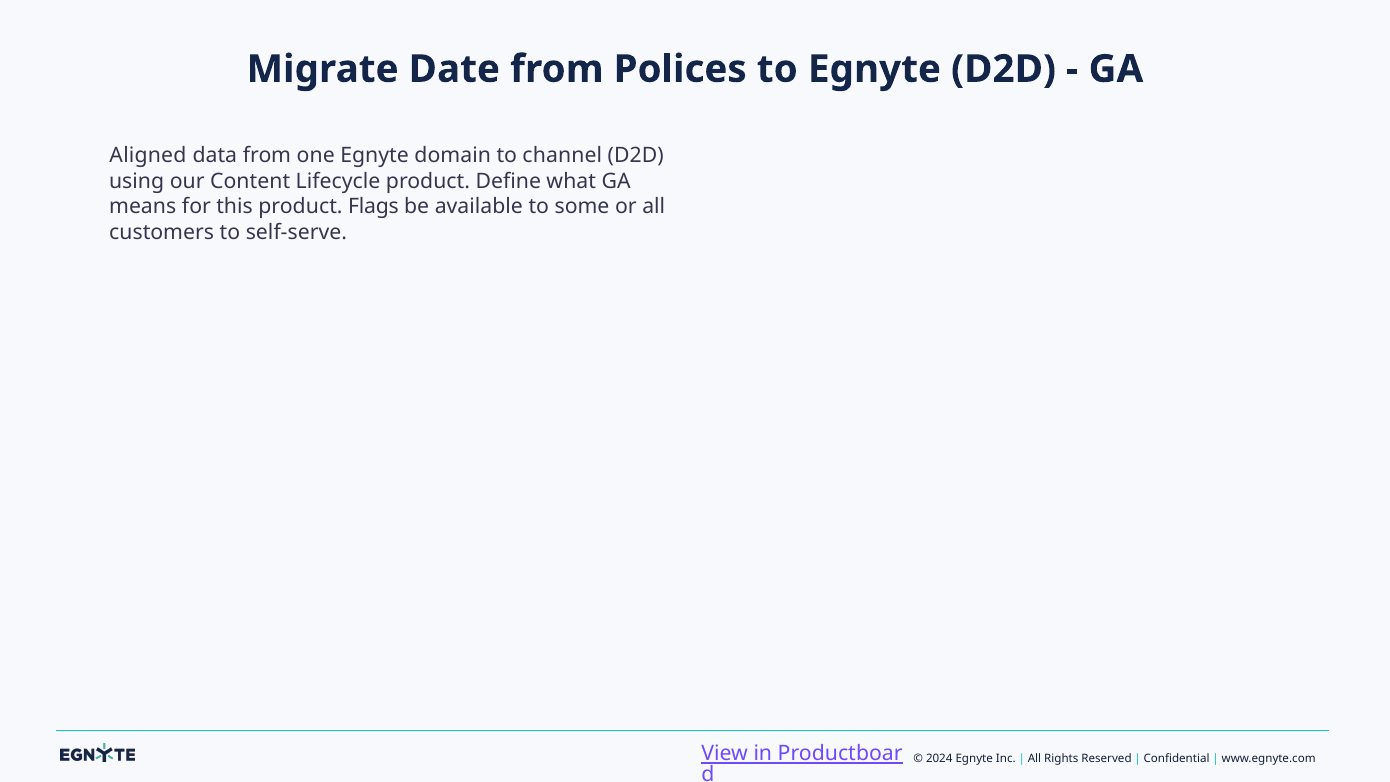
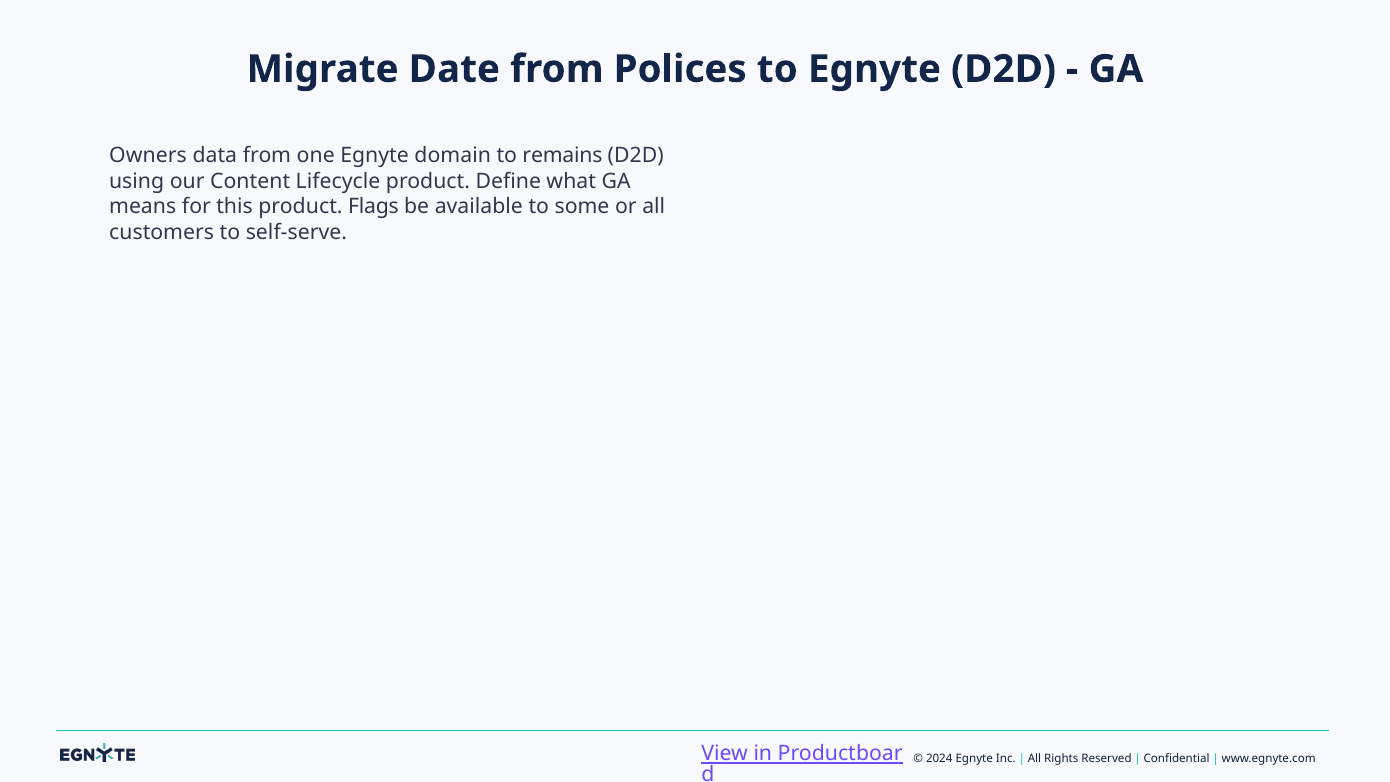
Aligned: Aligned -> Owners
channel: channel -> remains
